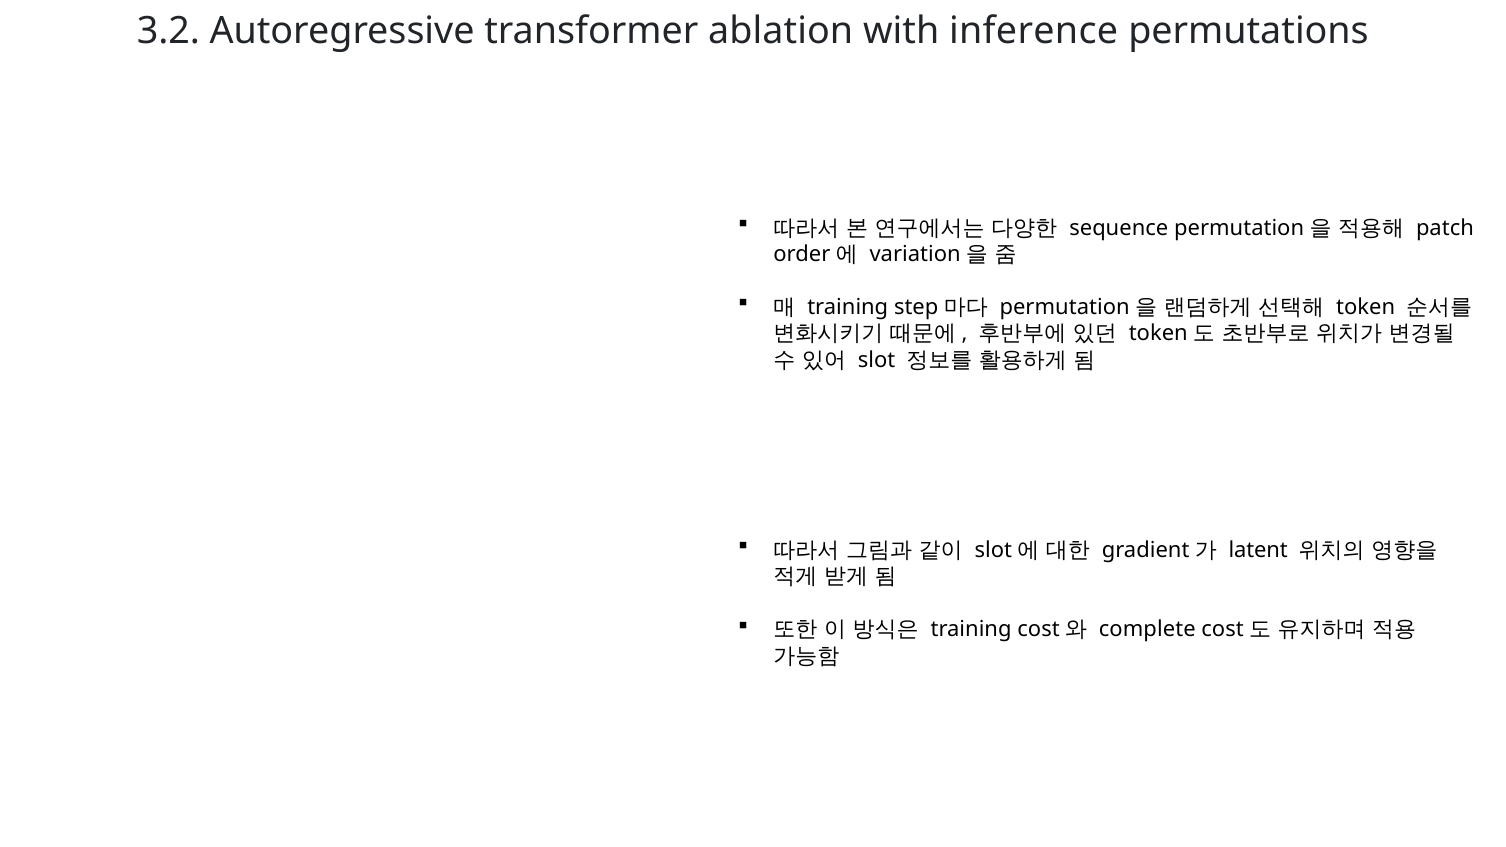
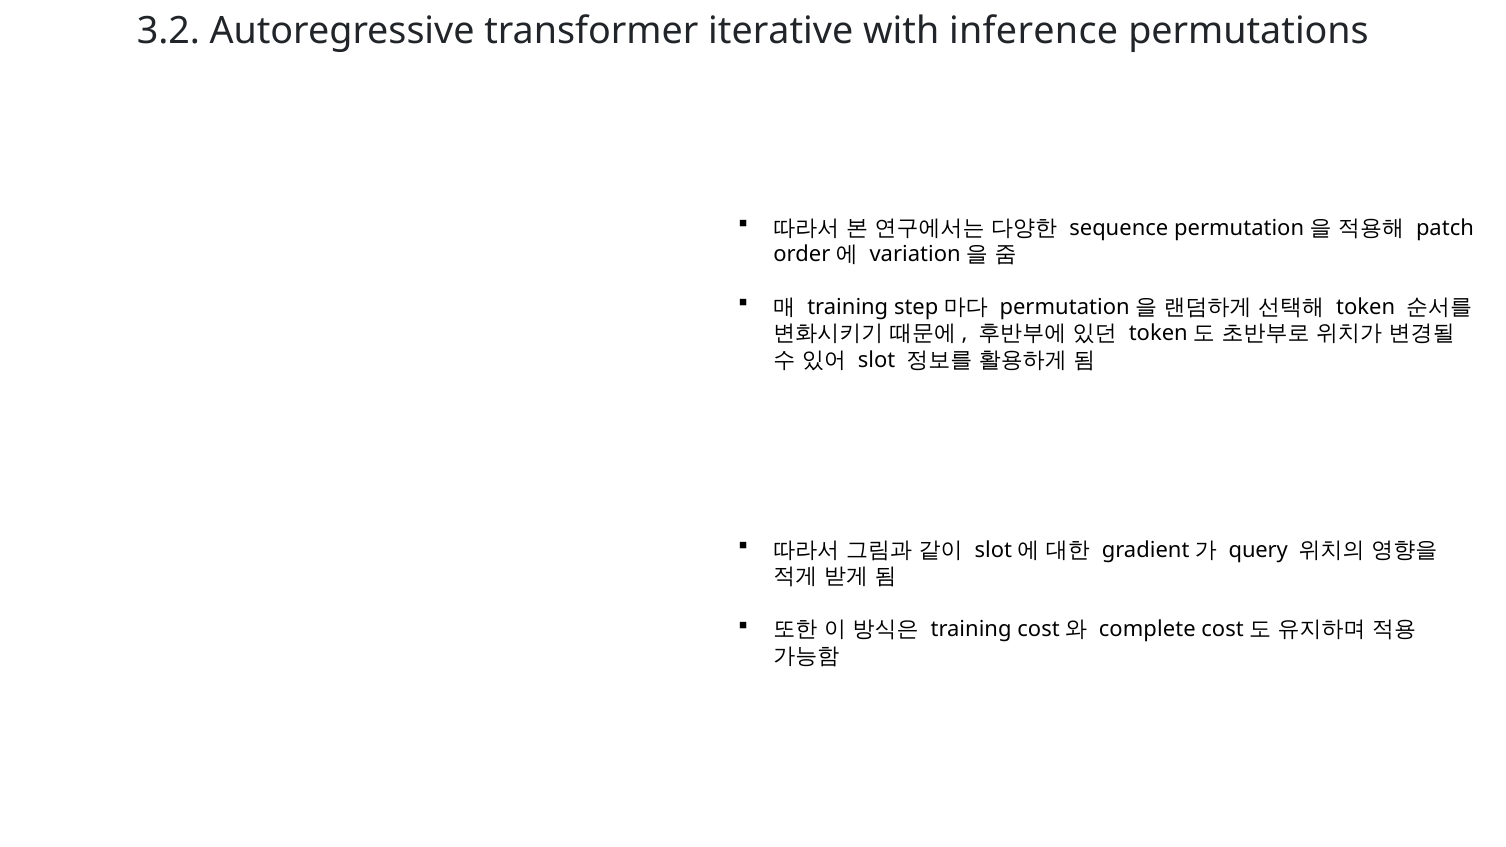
ablation: ablation -> iterative
latent: latent -> query
